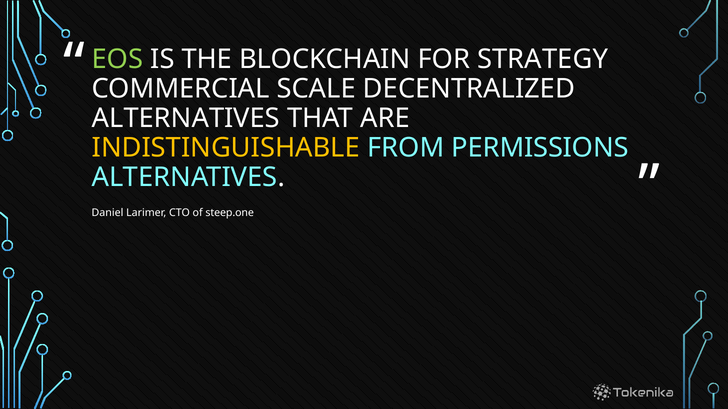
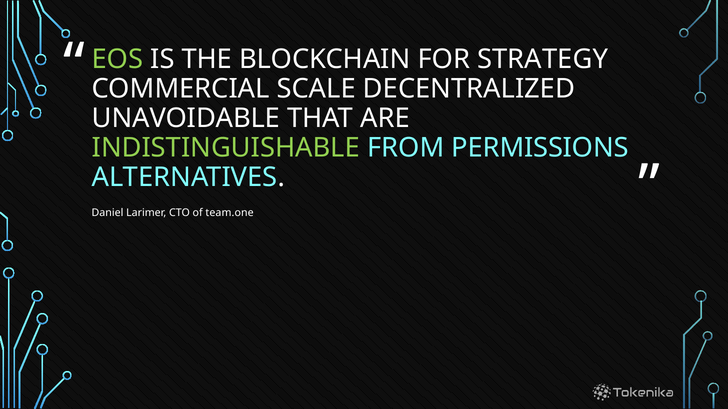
ALTERNATIVES at (186, 118): ALTERNATIVES -> UNAVOIDABLE
INDISTINGUISHABLE colour: yellow -> light green
steep.one: steep.one -> team.one
